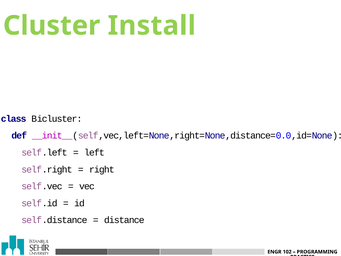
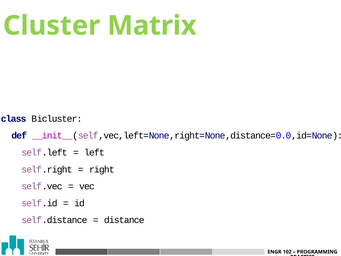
Install: Install -> Matrix
